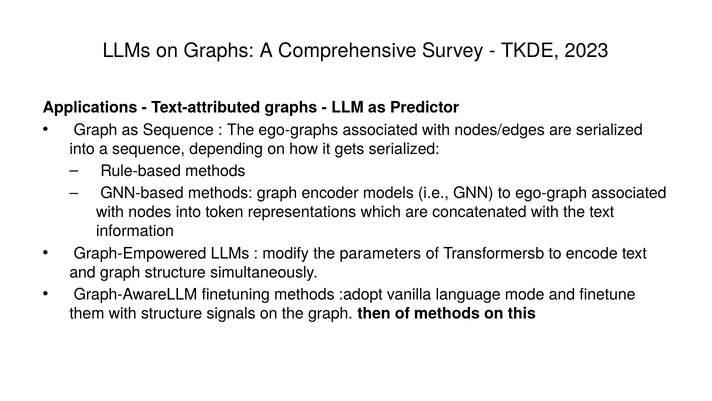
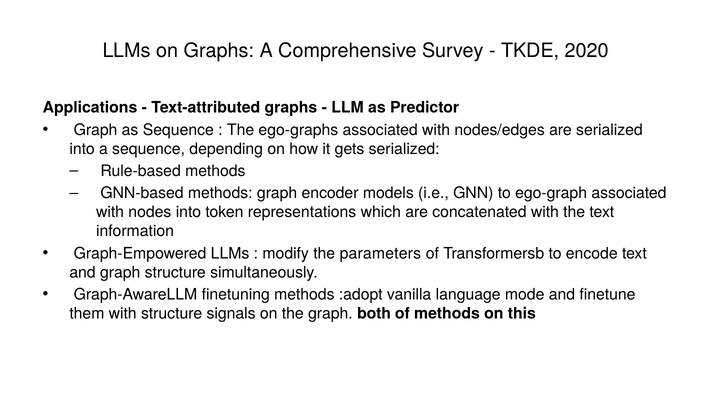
2023: 2023 -> 2020
then: then -> both
